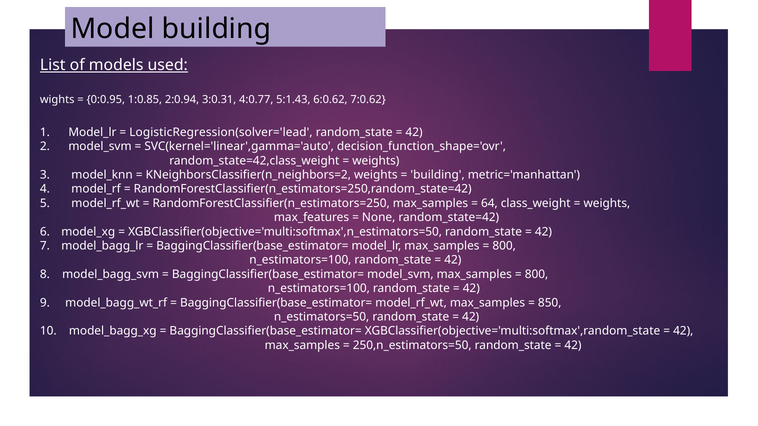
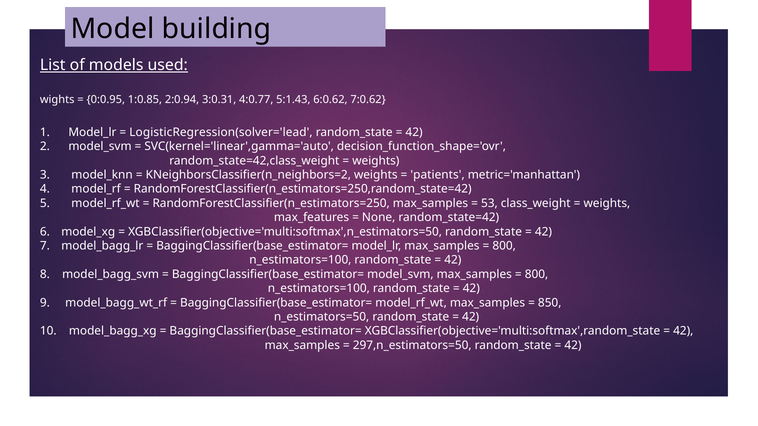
building at (438, 175): building -> patients
64: 64 -> 53
250,n_estimators=50: 250,n_estimators=50 -> 297,n_estimators=50
